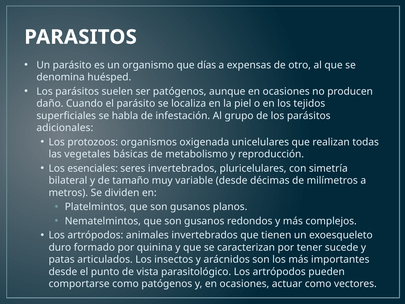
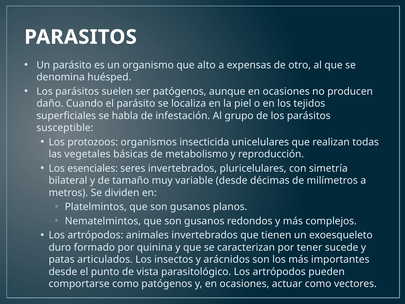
días: días -> alto
adicionales: adicionales -> susceptible
oxigenada: oxigenada -> insecticida
